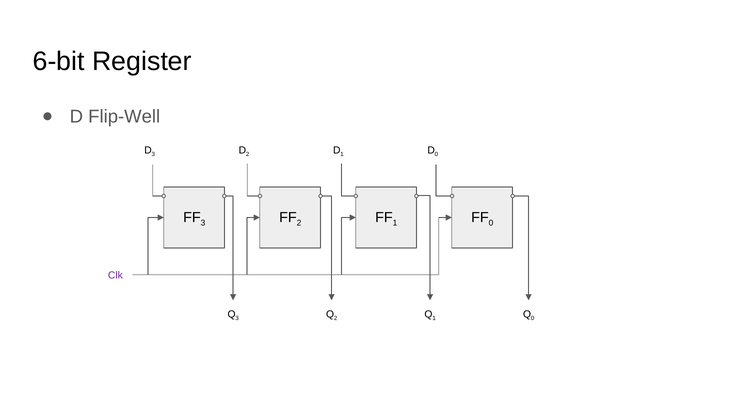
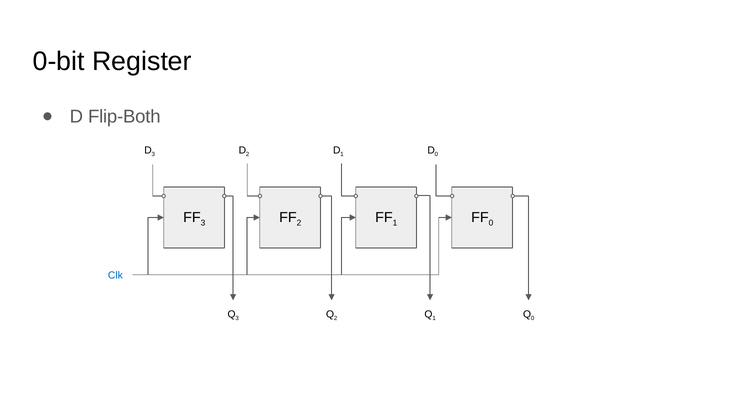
6-bit: 6-bit -> 0-bit
Flip-Well: Flip-Well -> Flip-Both
Clk colour: purple -> blue
